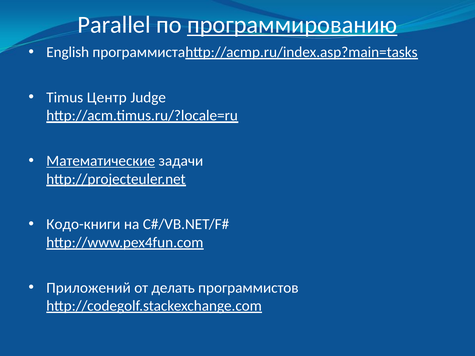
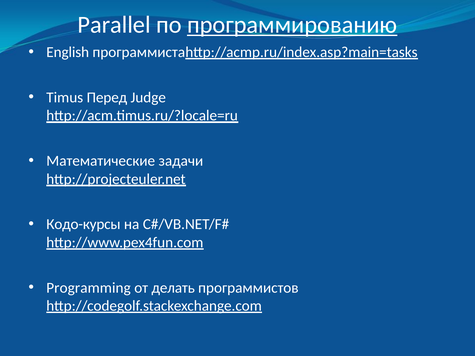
Центр: Центр -> Перед
Математические underline: present -> none
Кодо-книги: Кодо-книги -> Кодо-курсы
Приложений: Приложений -> Programming
